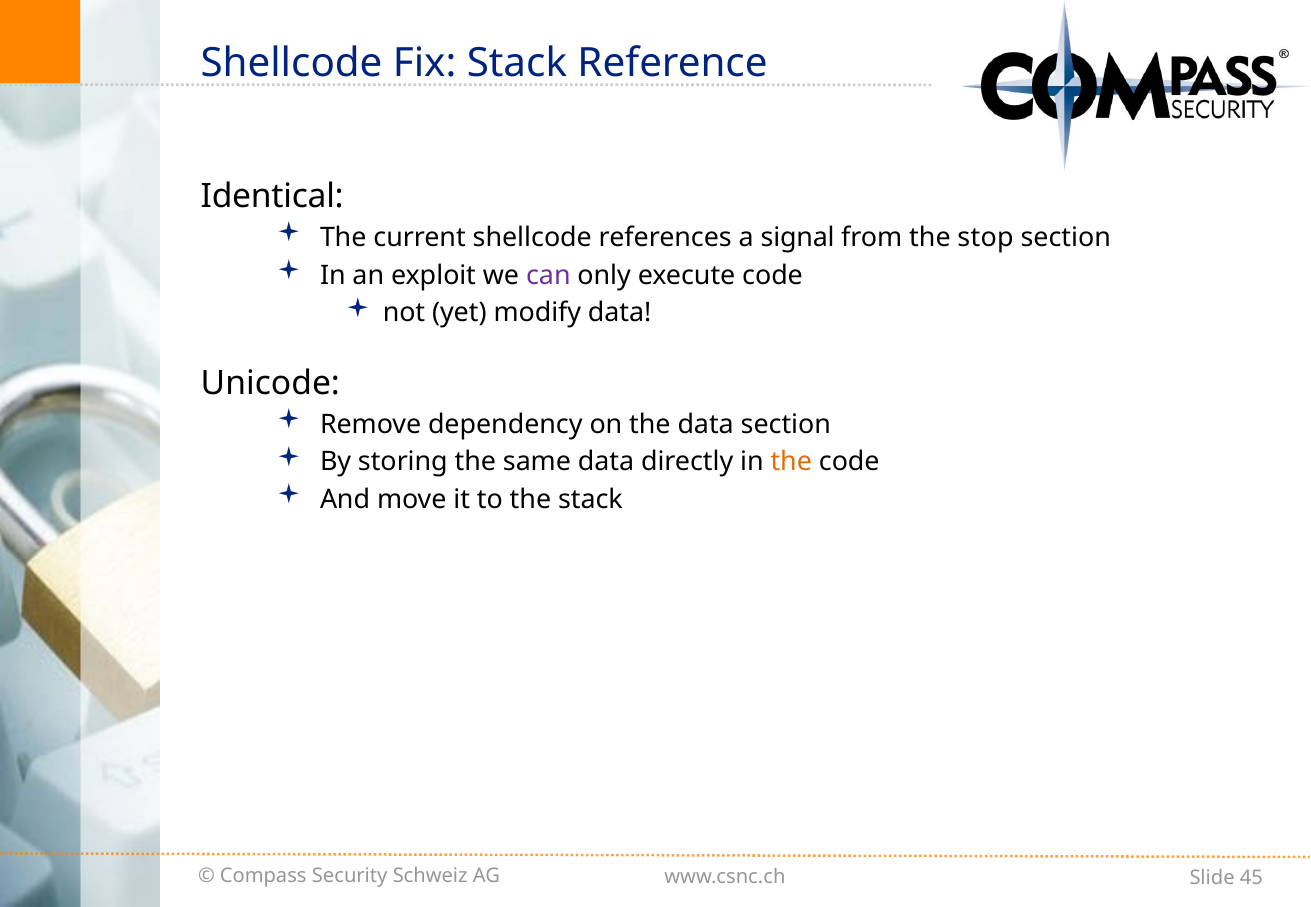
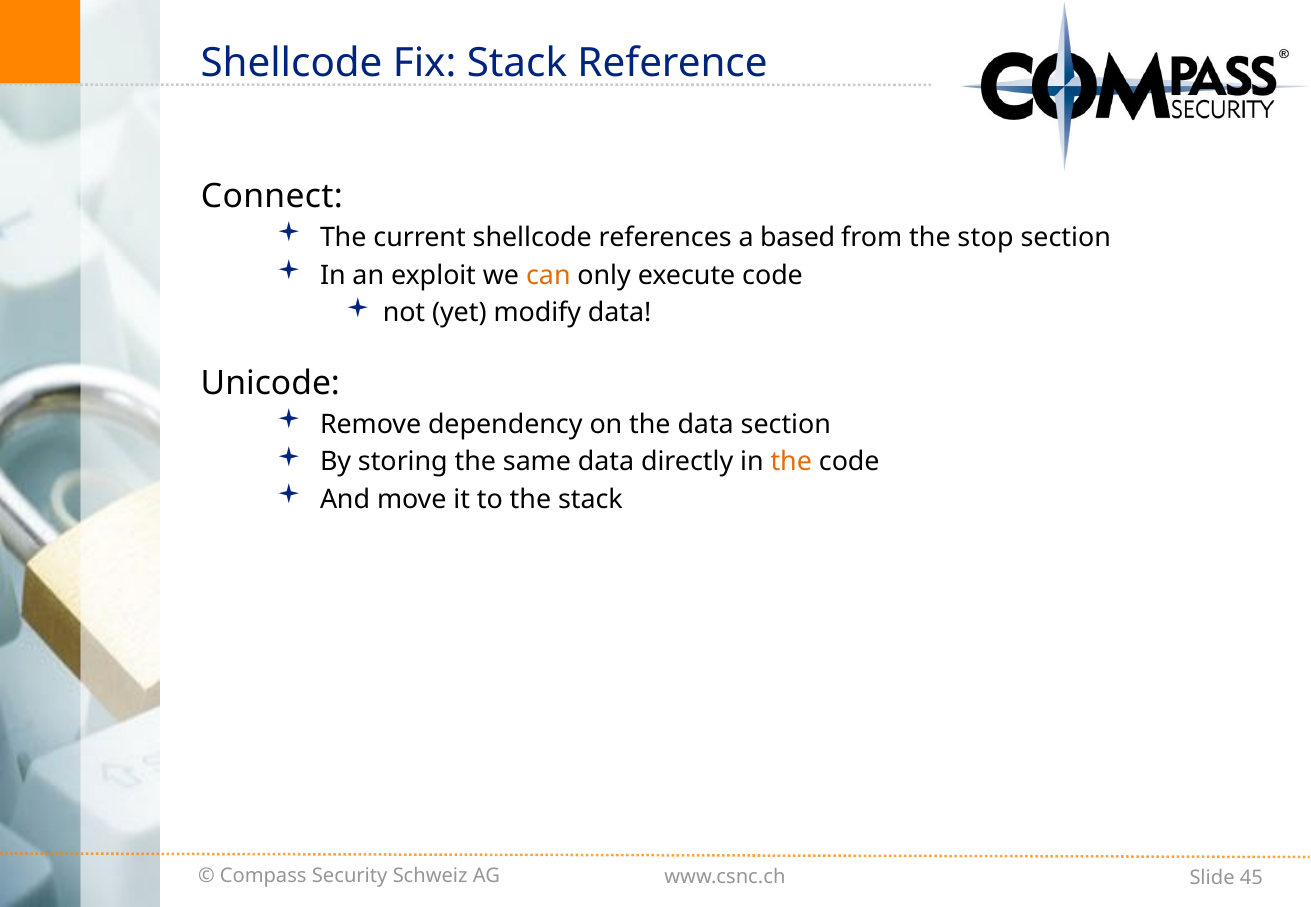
Identical: Identical -> Connect
signal: signal -> based
can colour: purple -> orange
